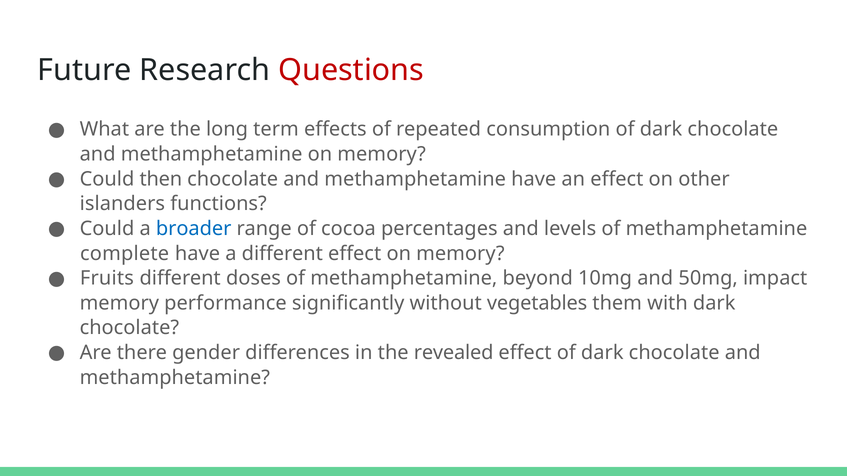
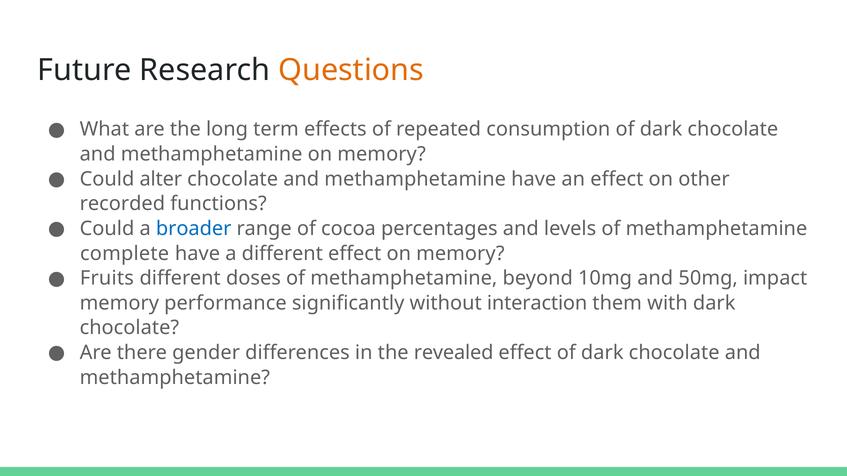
Questions colour: red -> orange
then: then -> alter
islanders: islanders -> recorded
vegetables: vegetables -> interaction
